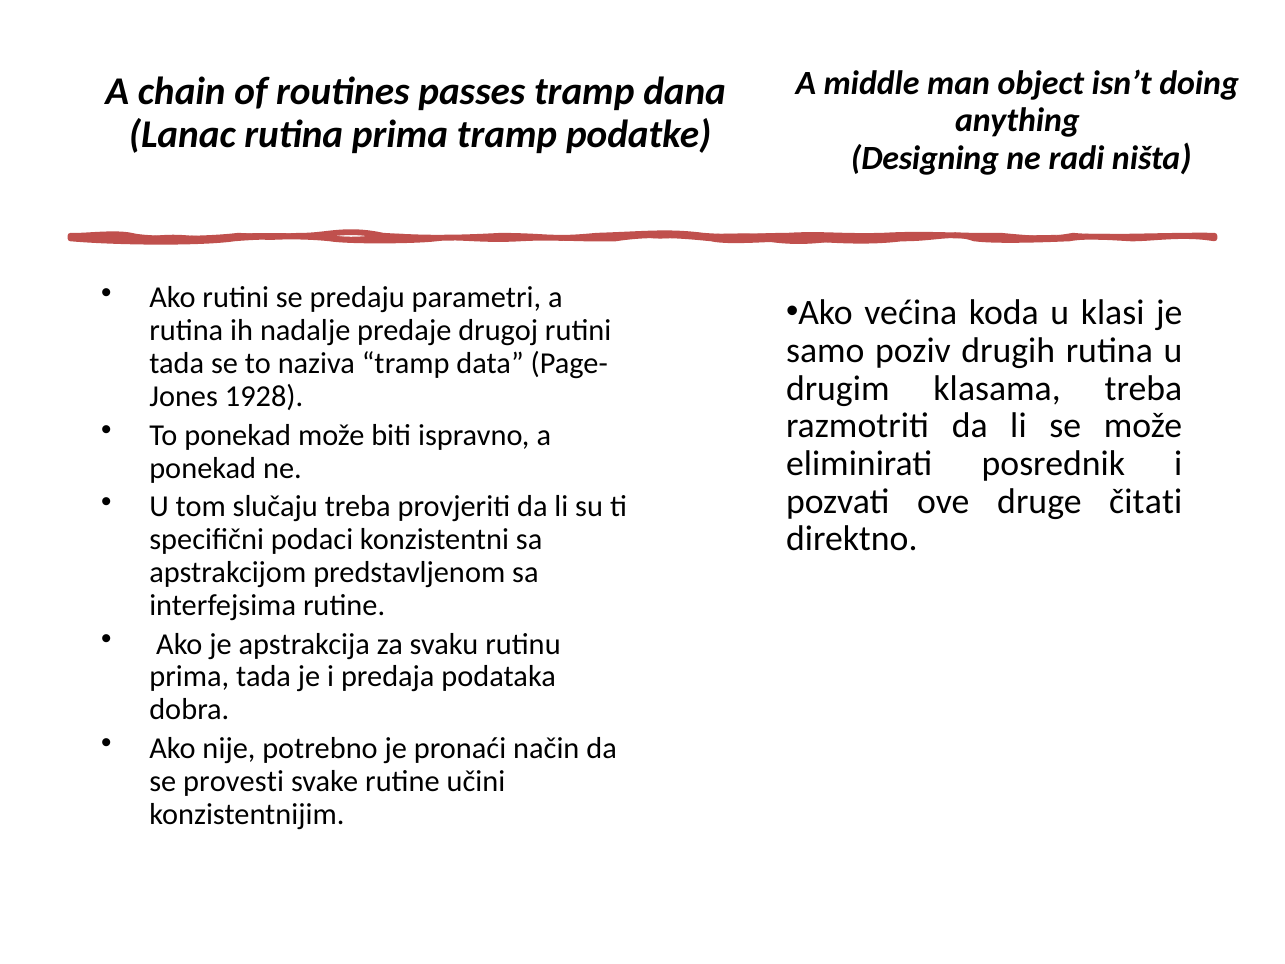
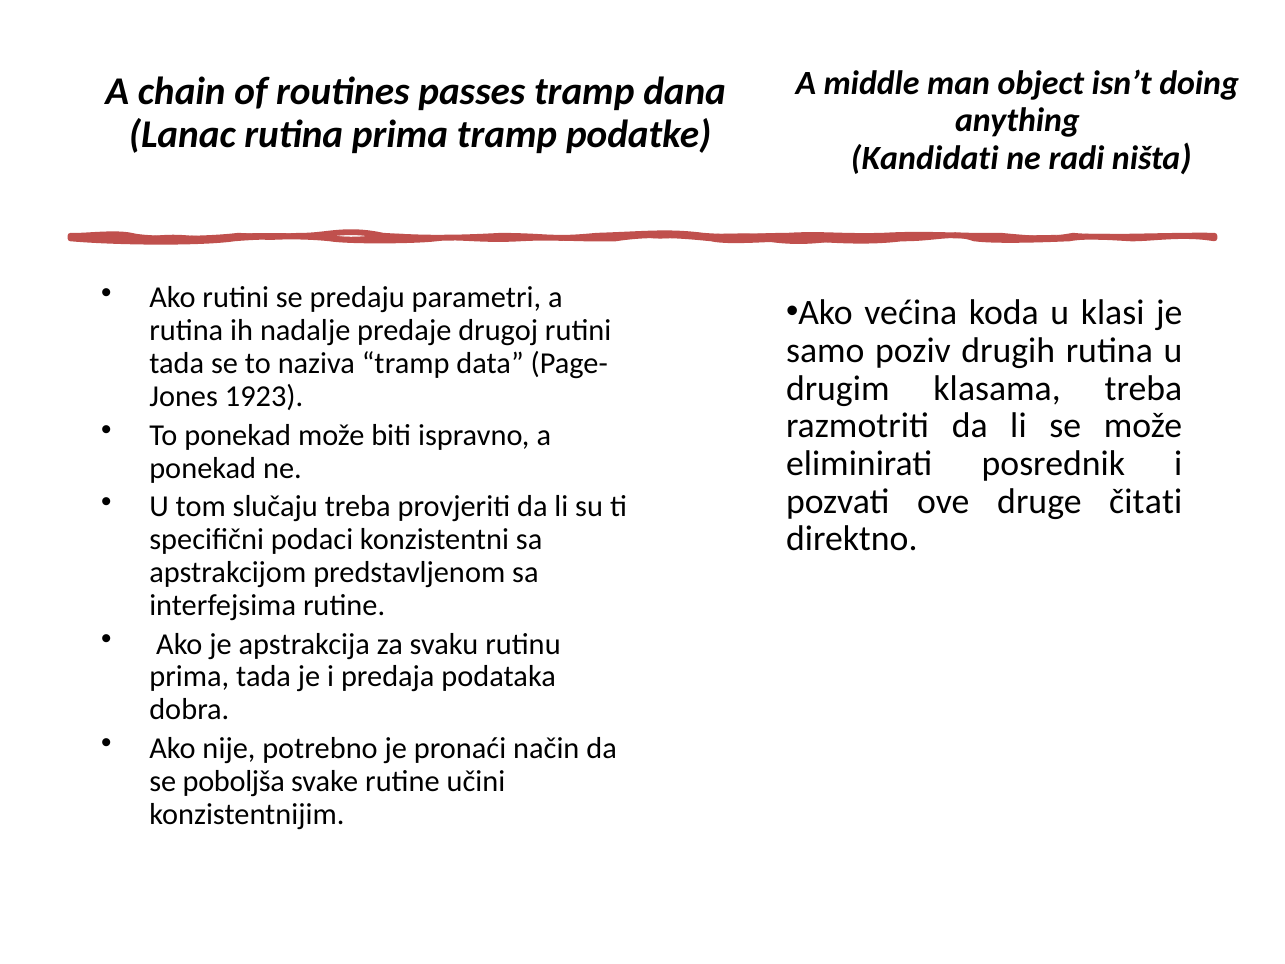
Designing: Designing -> Kandidati
1928: 1928 -> 1923
provesti: provesti -> poboljša
